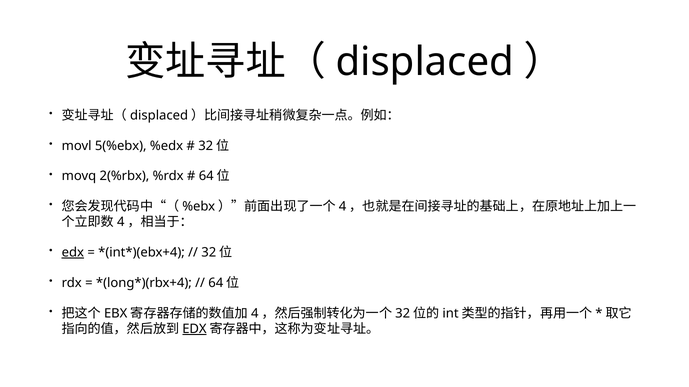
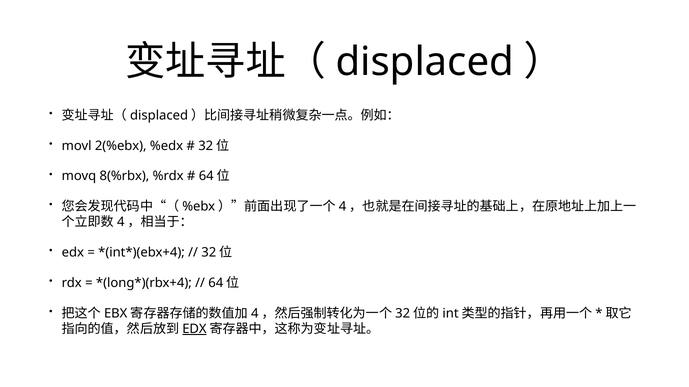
5(%ebx: 5(%ebx -> 2(%ebx
2(%rbx: 2(%rbx -> 8(%rbx
edx at (73, 253) underline: present -> none
